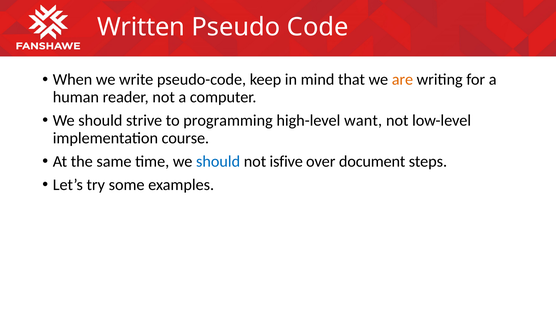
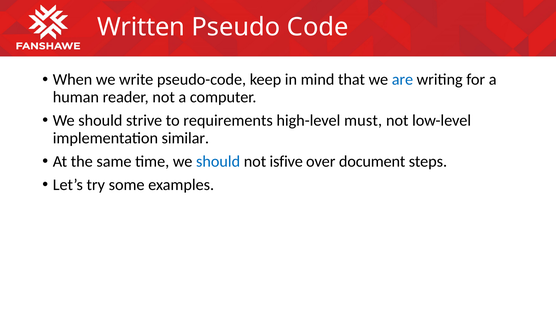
are colour: orange -> blue
programming: programming -> requirements
want: want -> must
course: course -> similar
